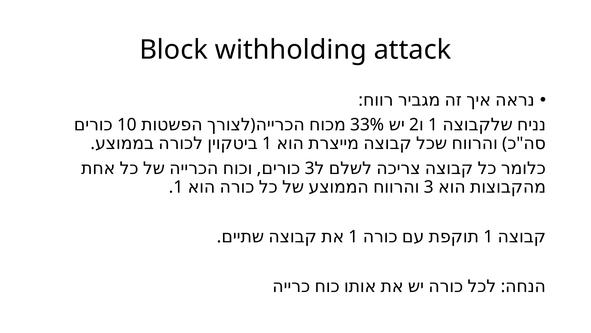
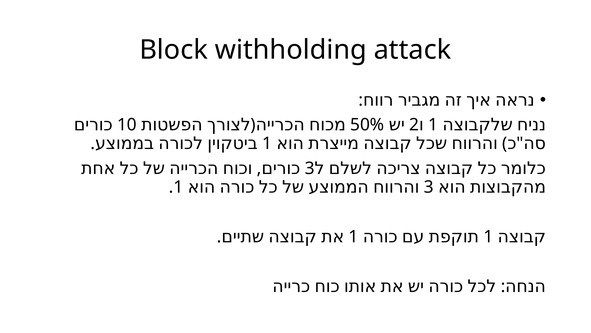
33%: 33% -> 50%
